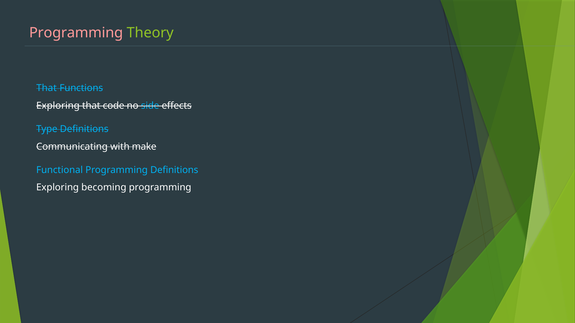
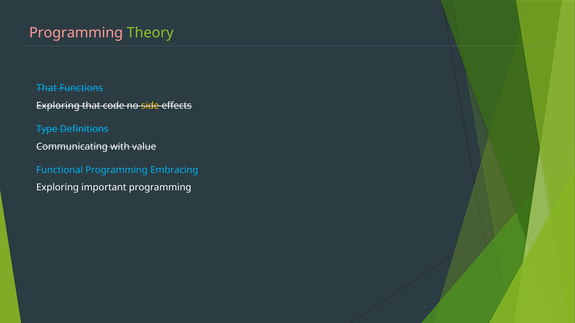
side colour: light blue -> yellow
make: make -> value
Programming Definitions: Definitions -> Embracing
becoming: becoming -> important
